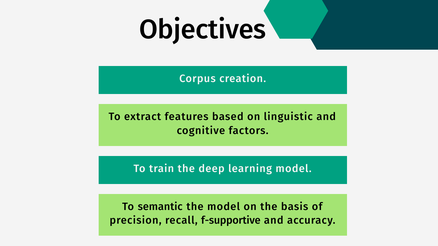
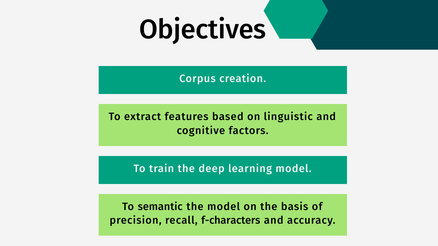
f-supportive: f-supportive -> f-characters
